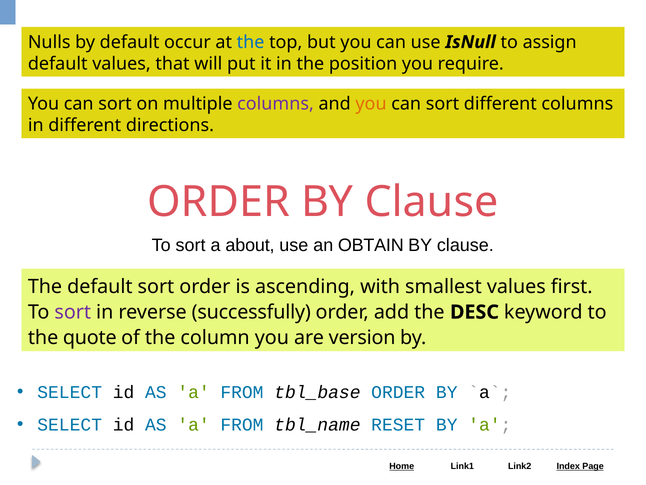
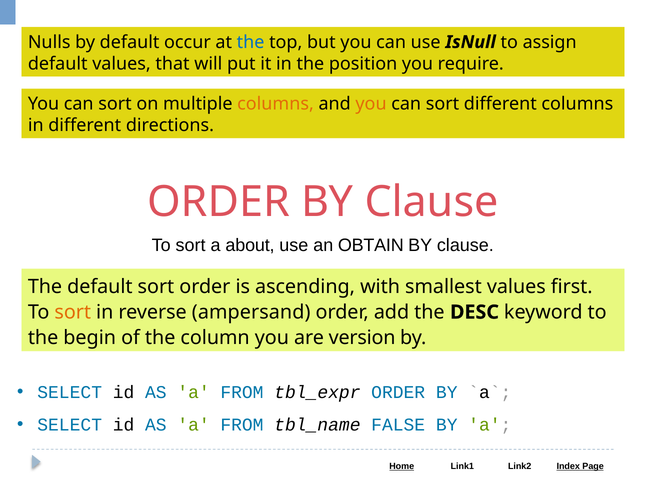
columns at (276, 104) colour: purple -> orange
sort at (73, 312) colour: purple -> orange
successfully: successfully -> ampersand
quote: quote -> begin
tbl_base: tbl_base -> tbl_expr
RESET: RESET -> FALSE
